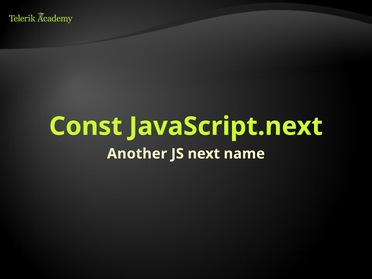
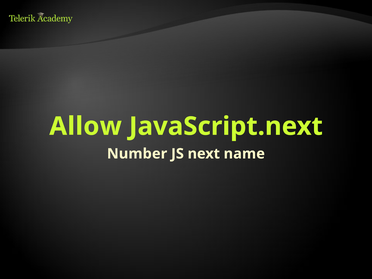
Const: Const -> Allow
Another: Another -> Number
